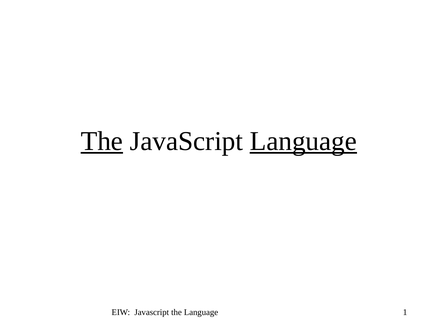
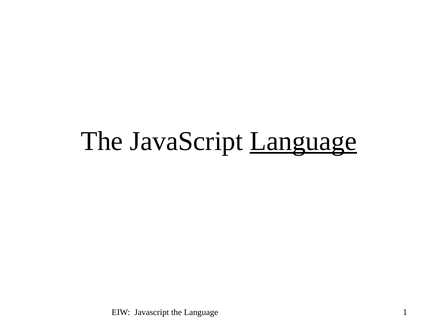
The at (102, 141) underline: present -> none
